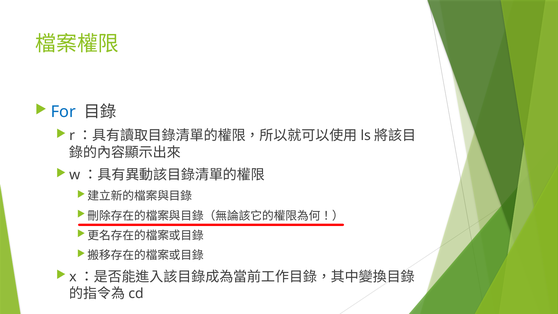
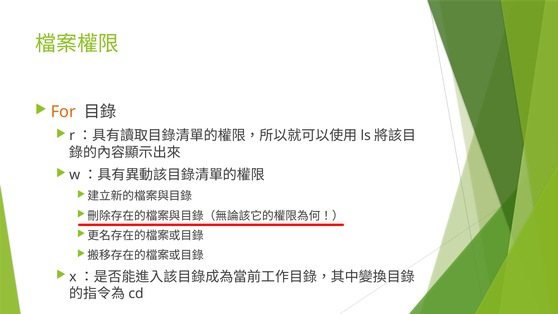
For colour: blue -> orange
